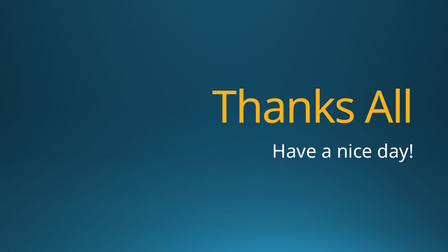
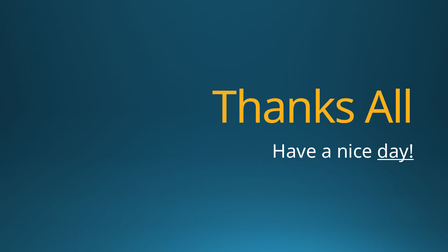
day underline: none -> present
